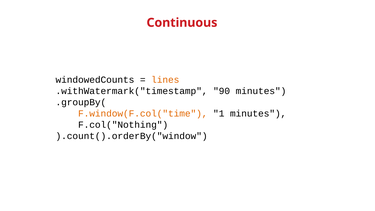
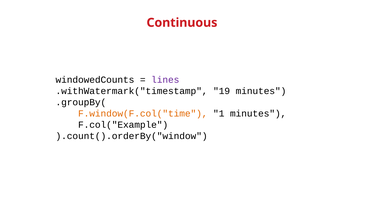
lines colour: orange -> purple
90: 90 -> 19
F.col("Nothing: F.col("Nothing -> F.col("Example
